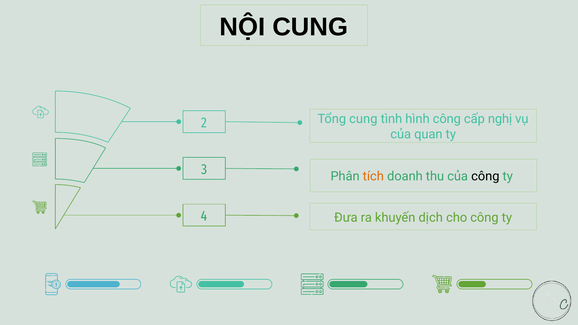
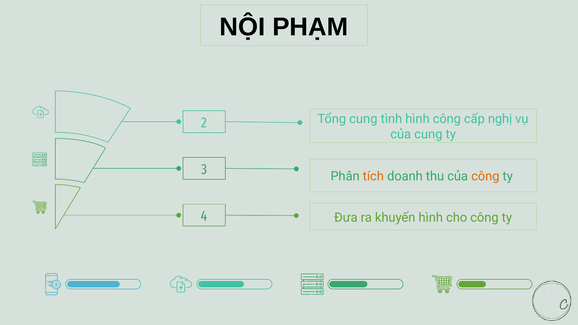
NỘI CUNG: CUNG -> PHẠM
của quan: quan -> cung
công at (485, 176) colour: black -> orange
khuyến dịch: dịch -> hình
